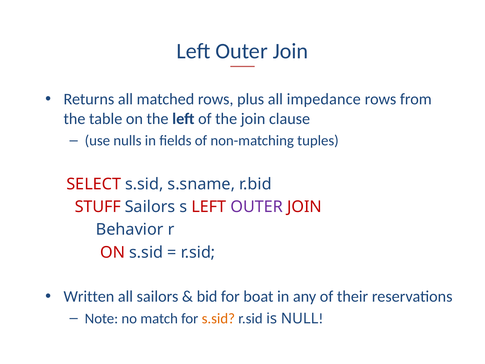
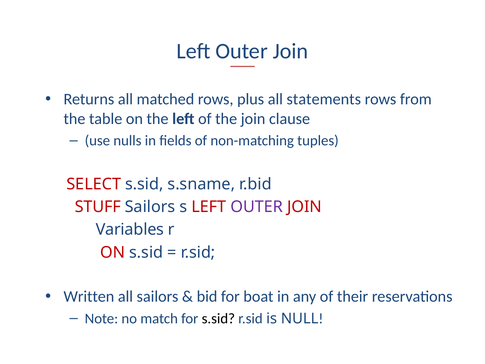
impedance: impedance -> statements
Behavior: Behavior -> Variables
s.sid at (218, 318) colour: orange -> black
